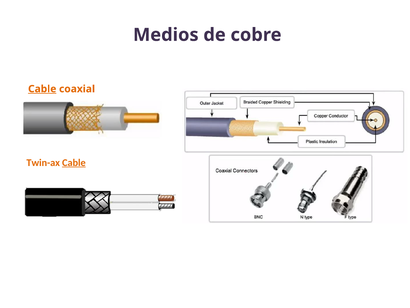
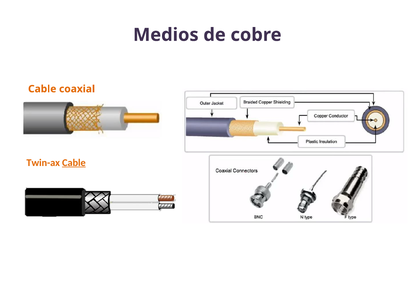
Cable at (42, 89) underline: present -> none
